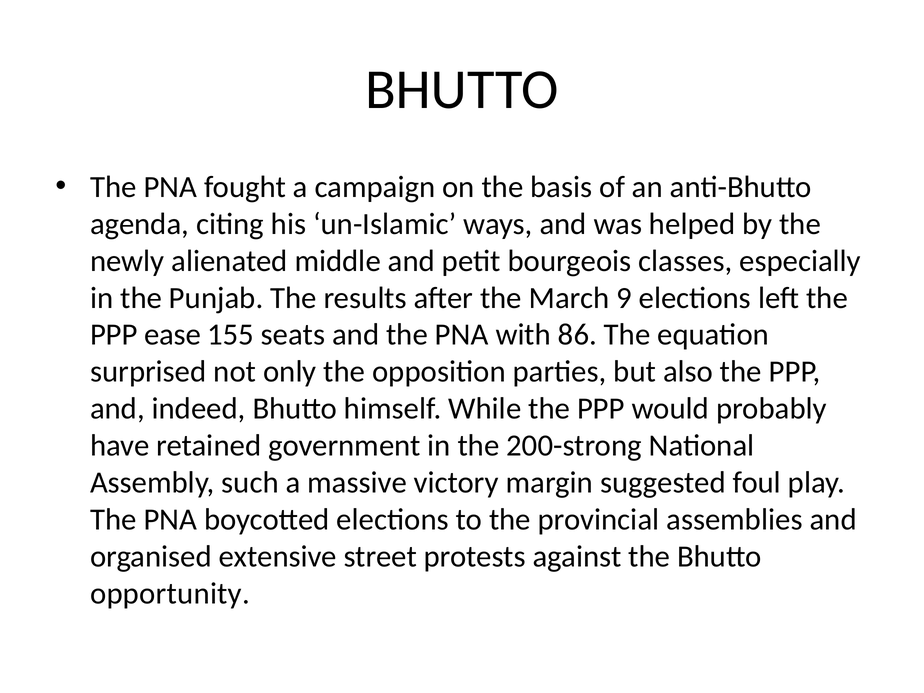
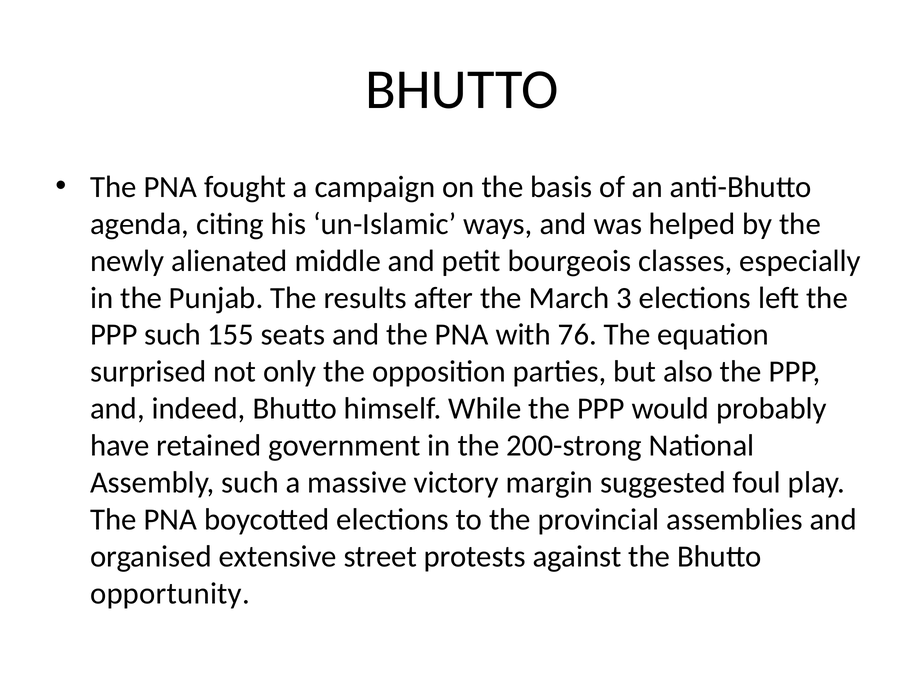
9: 9 -> 3
PPP ease: ease -> such
86: 86 -> 76
